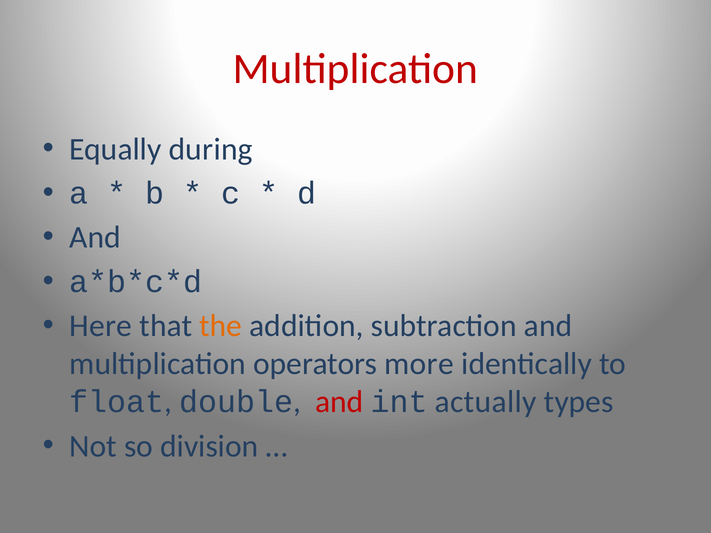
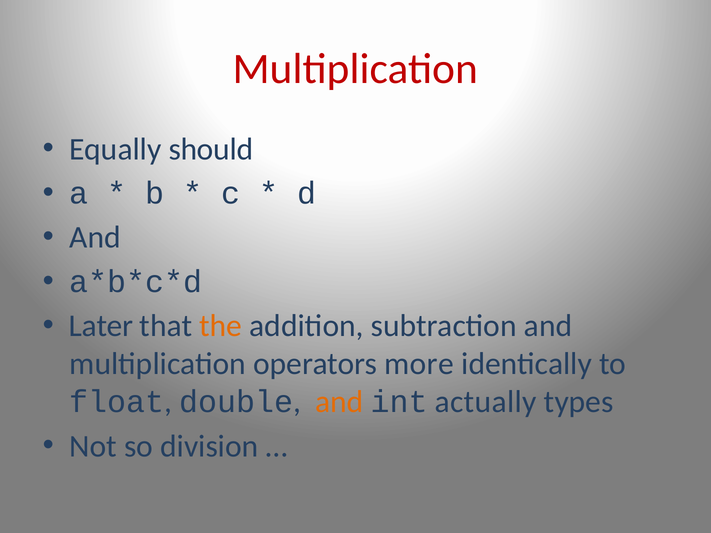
during: during -> should
Here: Here -> Later
and at (339, 402) colour: red -> orange
